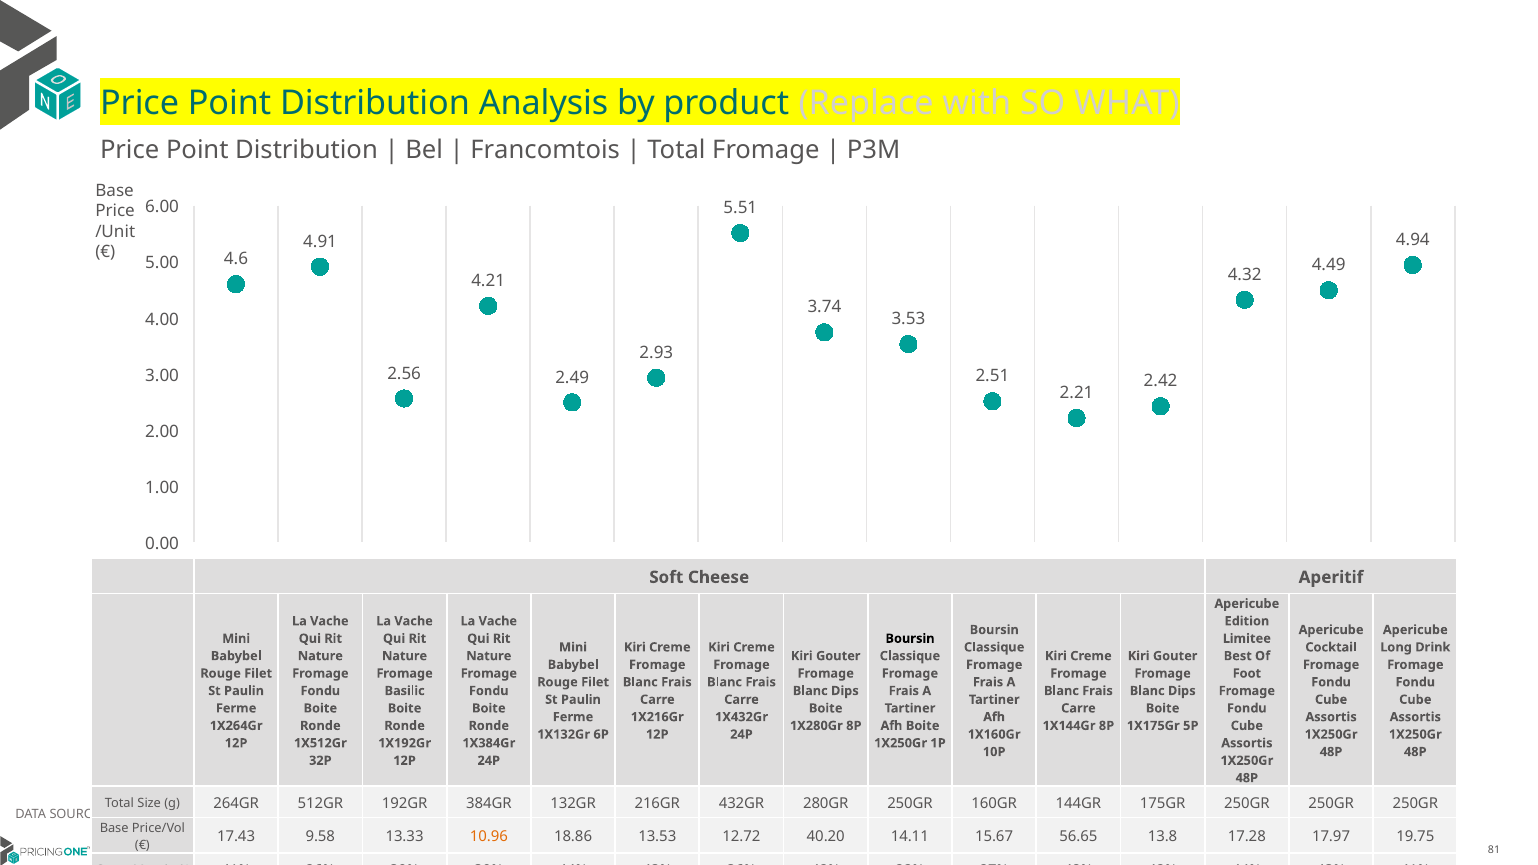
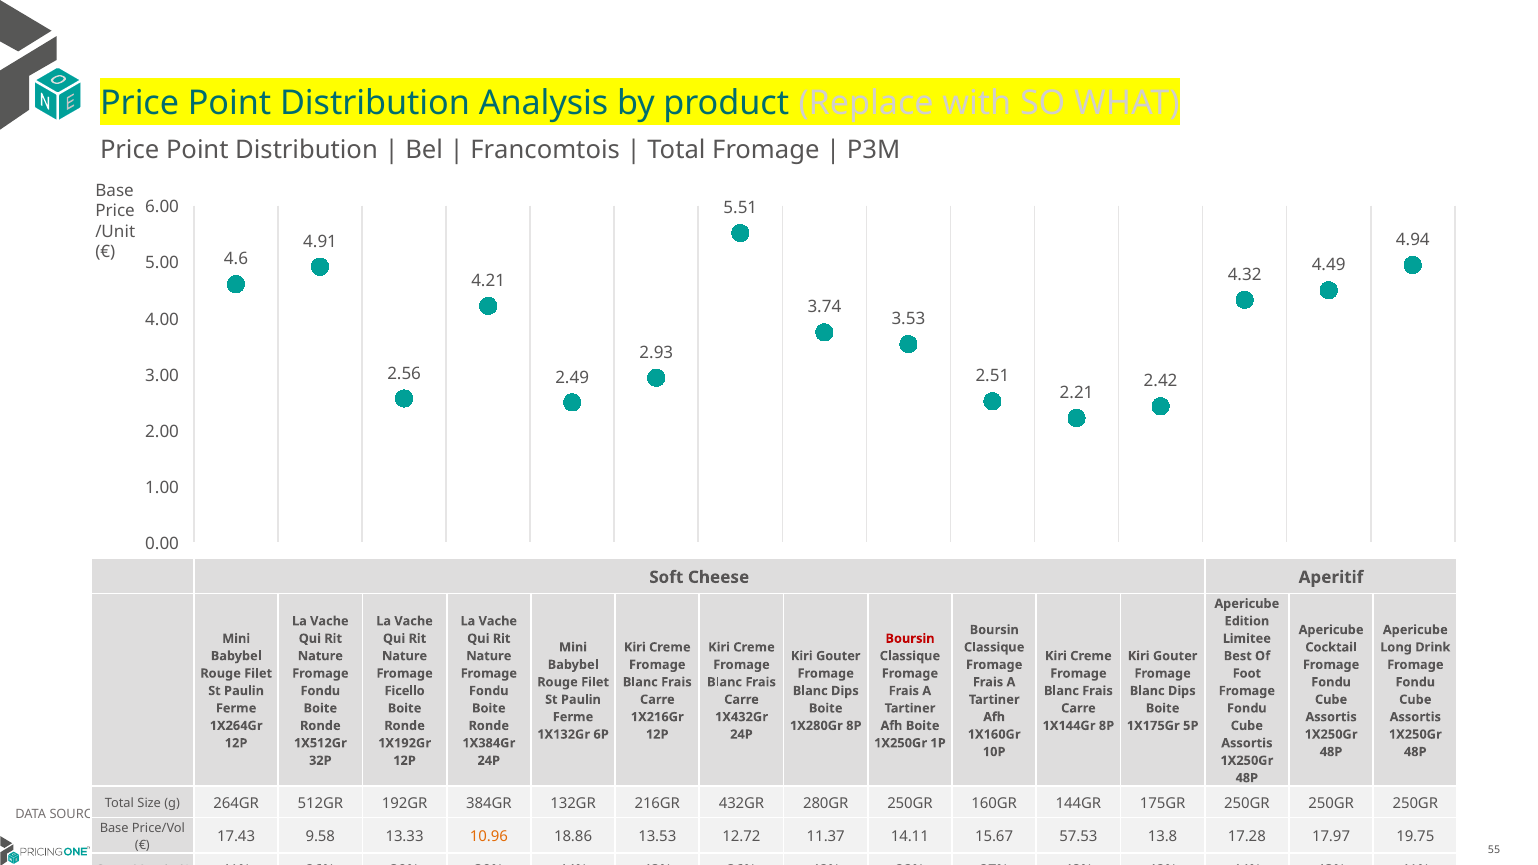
Boursin at (910, 639) colour: black -> red
Basilic: Basilic -> Ficello
40.20: 40.20 -> 11.37
56.65: 56.65 -> 57.53
81: 81 -> 55
